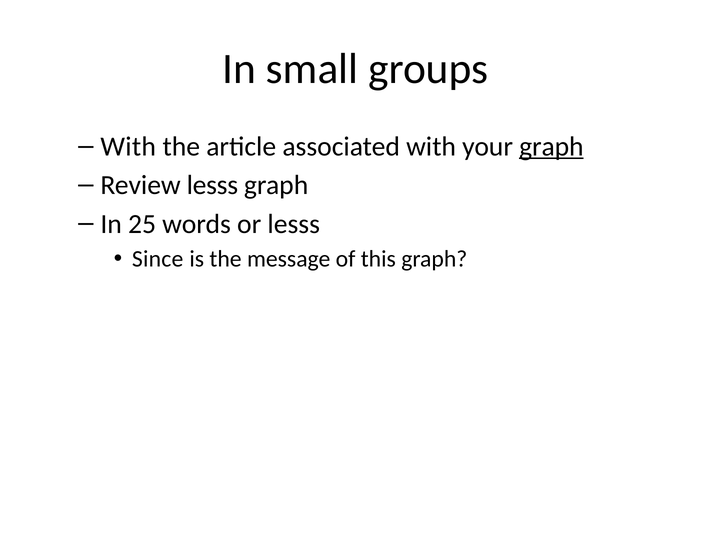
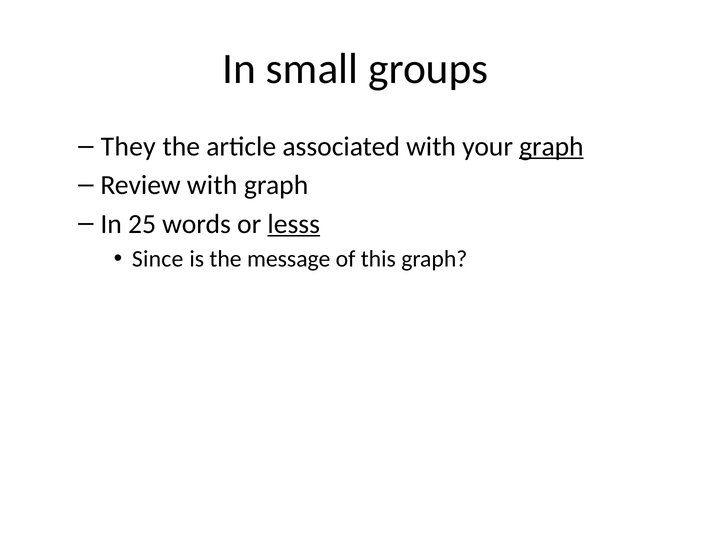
With at (128, 147): With -> They
Review lesss: lesss -> with
lesss at (294, 224) underline: none -> present
